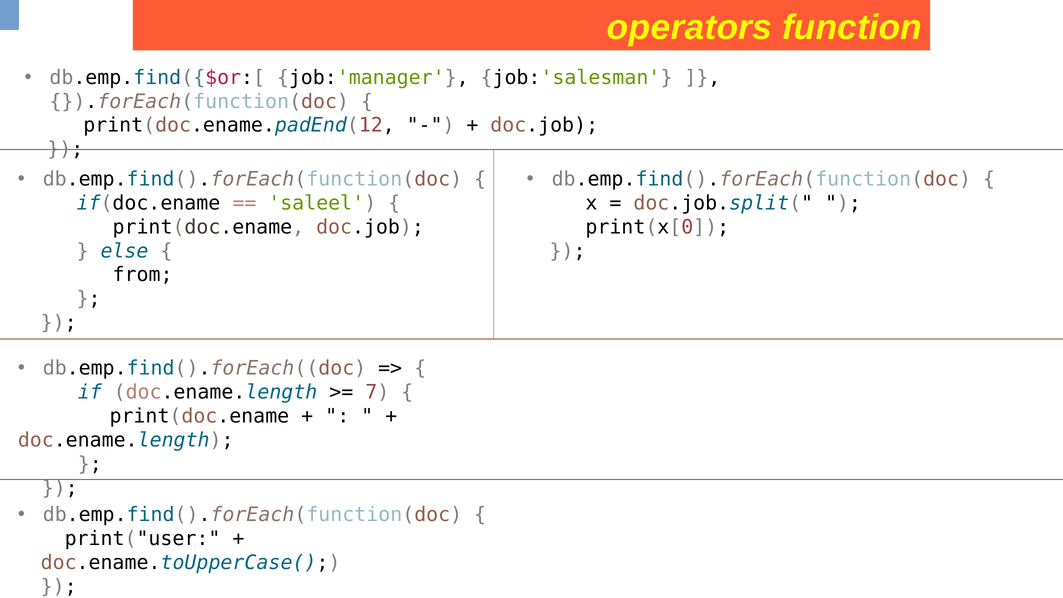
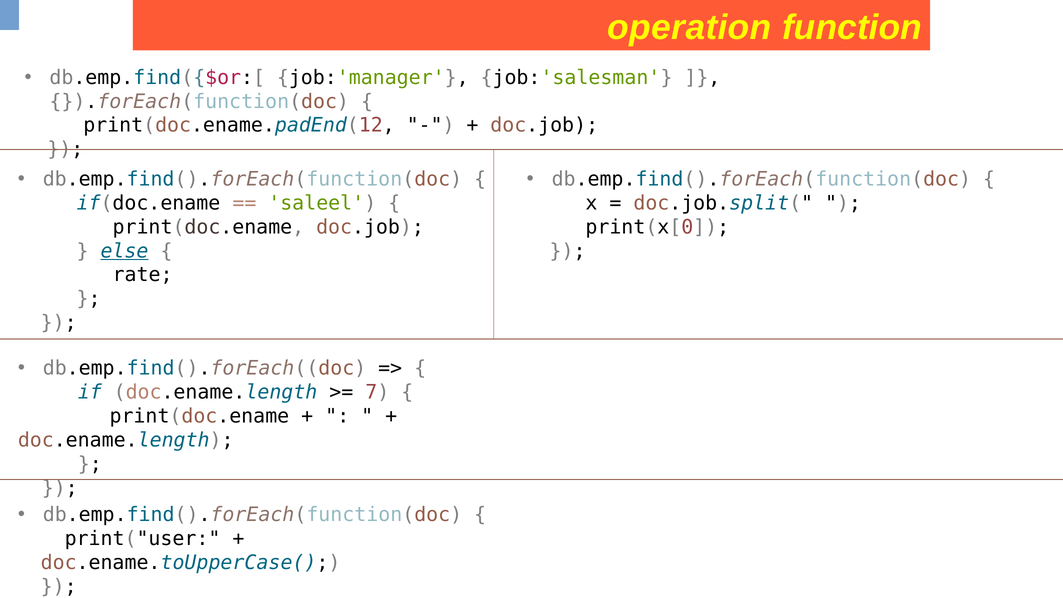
operators: operators -> operation
else underline: none -> present
from: from -> rate
